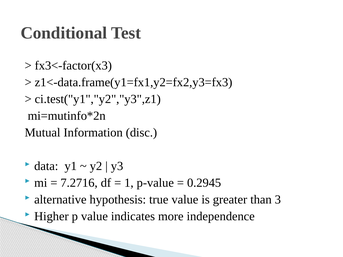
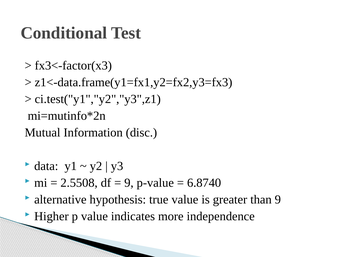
7.2716: 7.2716 -> 2.5508
1 at (129, 183): 1 -> 9
0.2945: 0.2945 -> 6.8740
than 3: 3 -> 9
